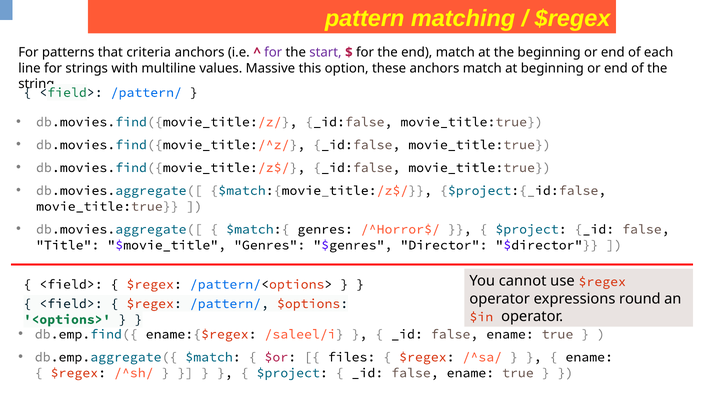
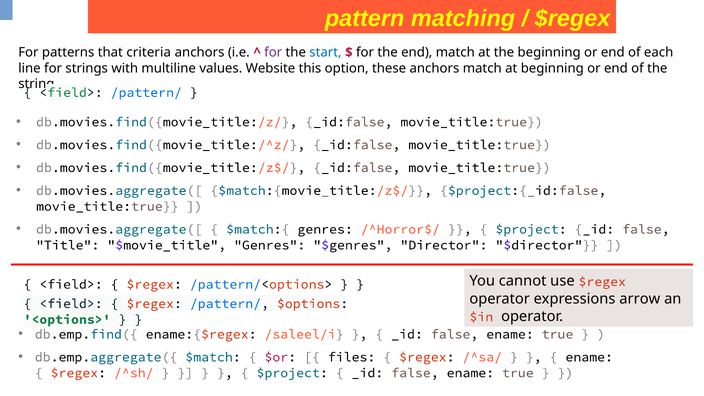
start colour: purple -> blue
Massive: Massive -> Website
round: round -> arrow
